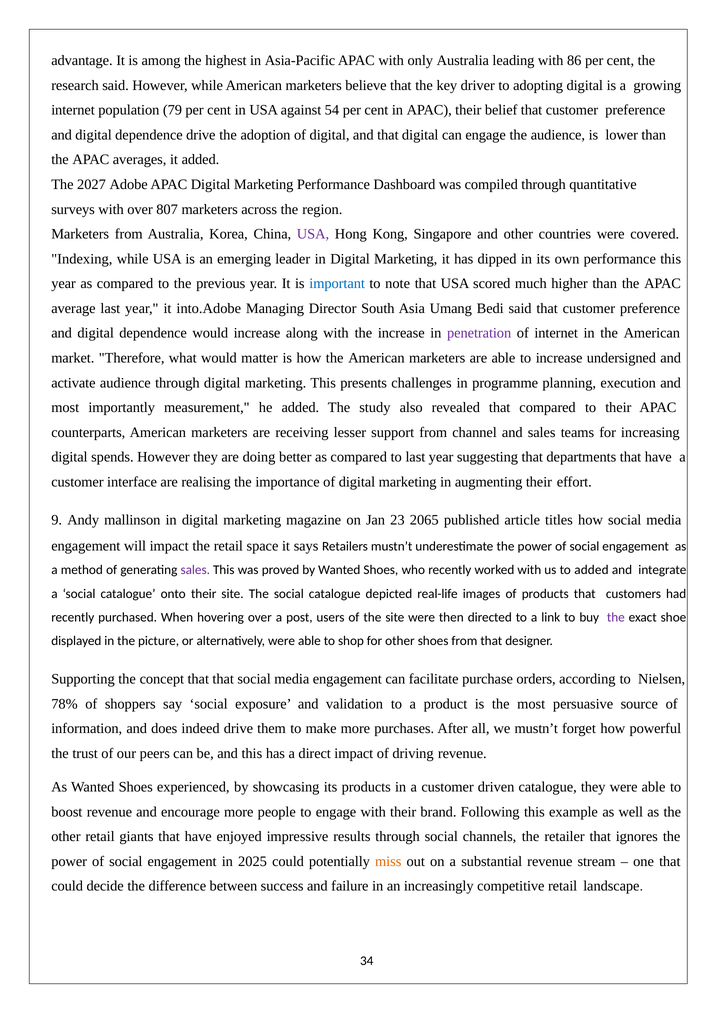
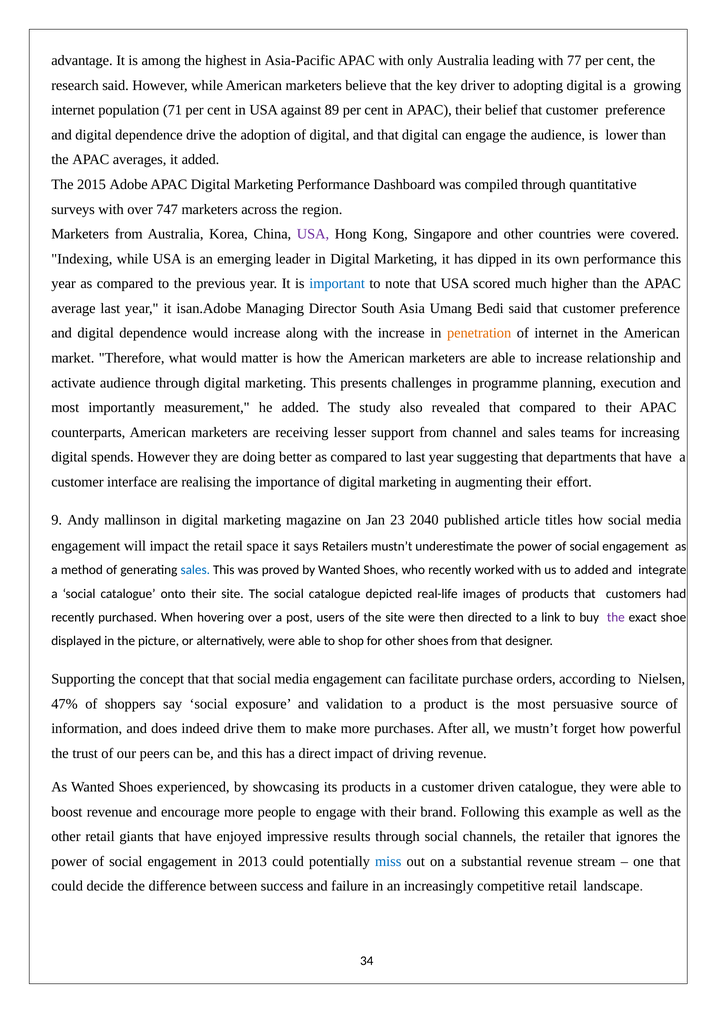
86: 86 -> 77
79: 79 -> 71
54: 54 -> 89
2027: 2027 -> 2015
807: 807 -> 747
into.Adobe: into.Adobe -> isan.Adobe
penetration colour: purple -> orange
undersigned: undersigned -> relationship
2065: 2065 -> 2040
sales at (195, 570) colour: purple -> blue
78%: 78% -> 47%
2025: 2025 -> 2013
miss colour: orange -> blue
